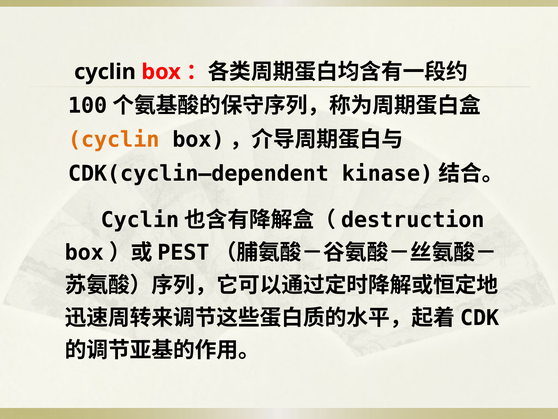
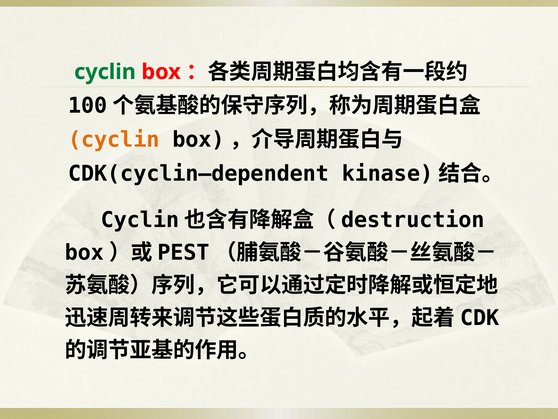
cyclin at (105, 72) colour: black -> green
